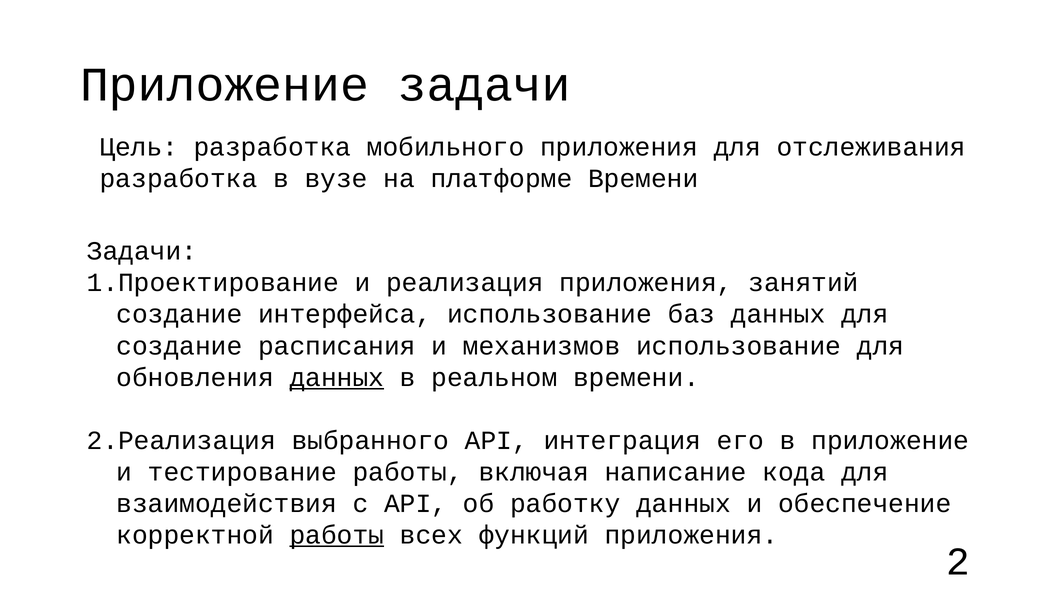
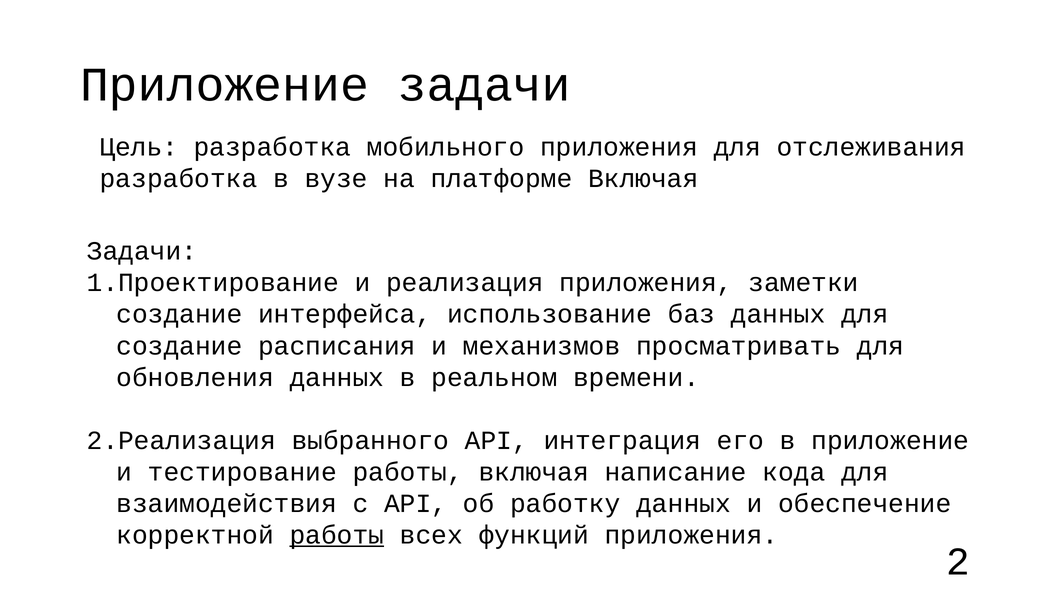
платформе Времени: Времени -> Включая
занятий: занятий -> заметки
механизмов использование: использование -> просматривать
данных at (337, 377) underline: present -> none
